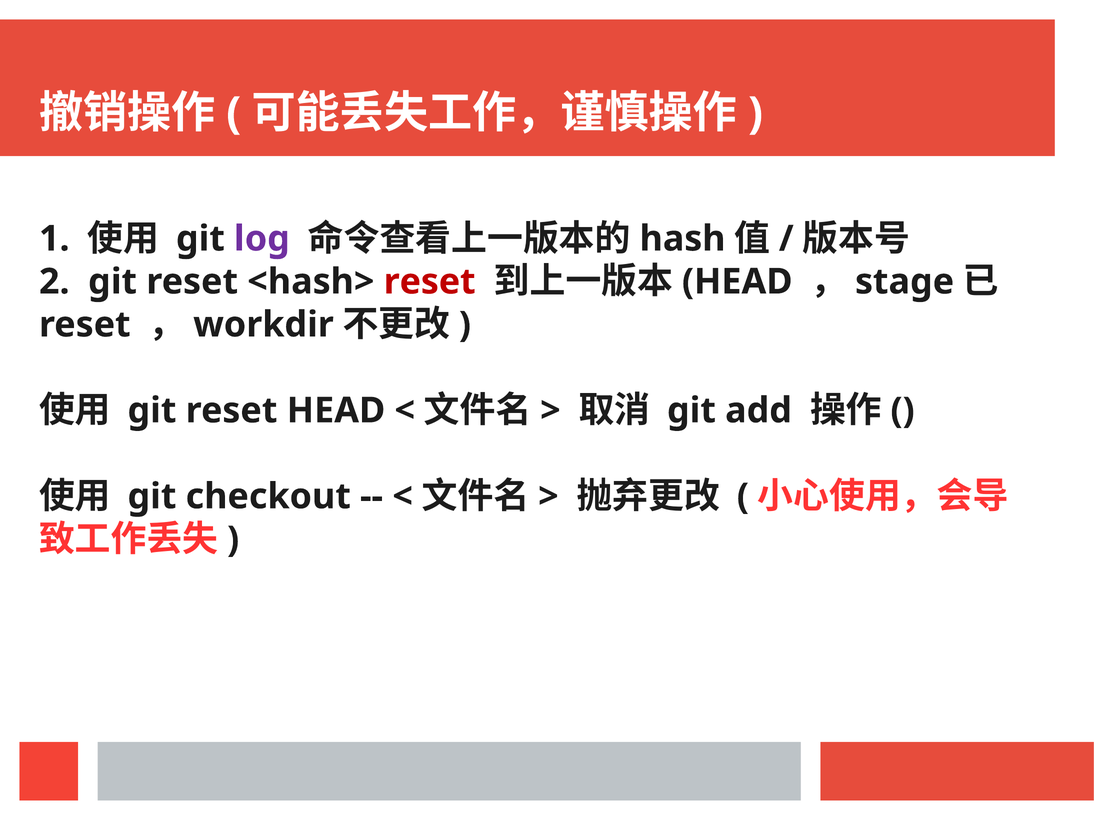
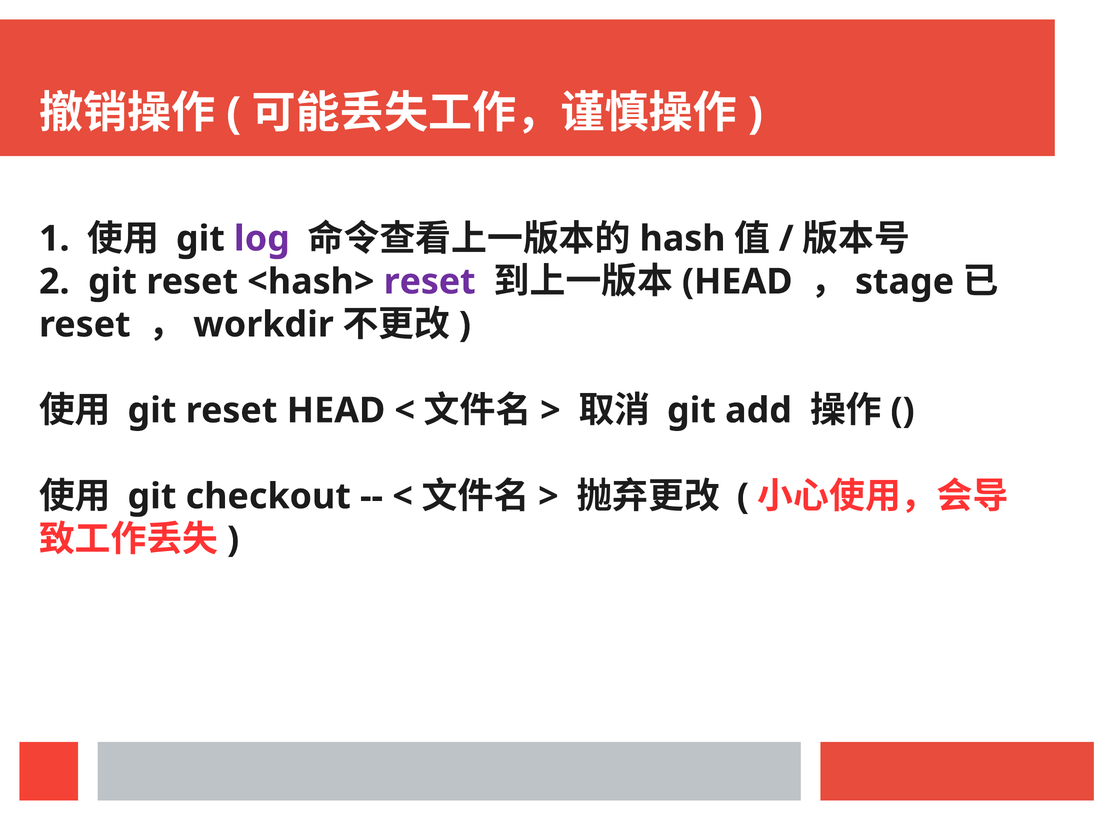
reset at (430, 282) colour: red -> purple
